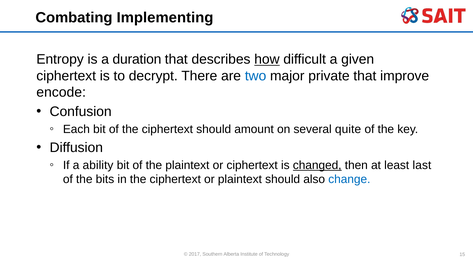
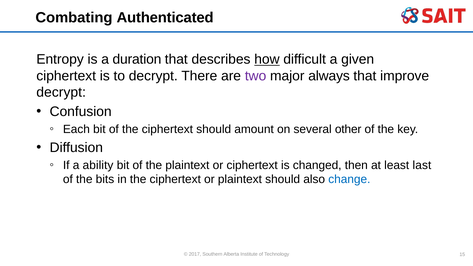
Implementing: Implementing -> Authenticated
two colour: blue -> purple
private: private -> always
encode at (61, 92): encode -> decrypt
quite: quite -> other
changed underline: present -> none
